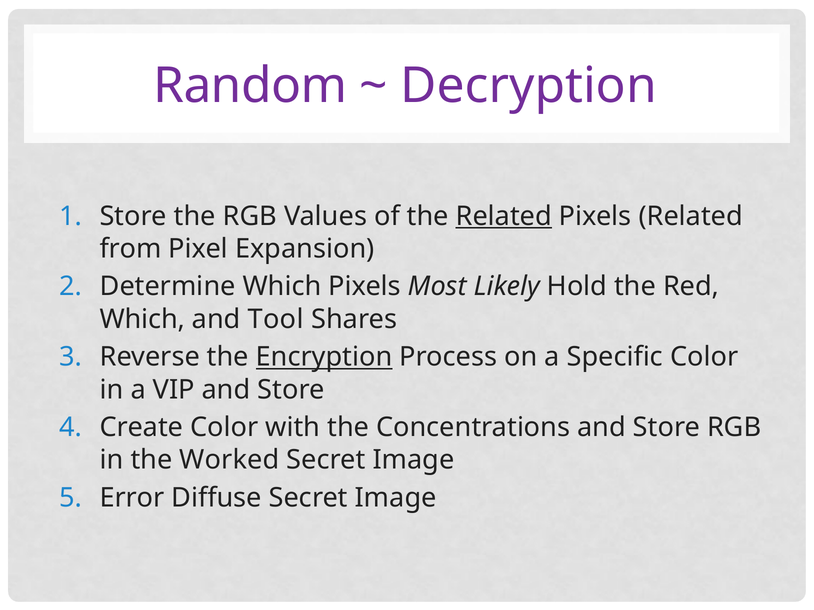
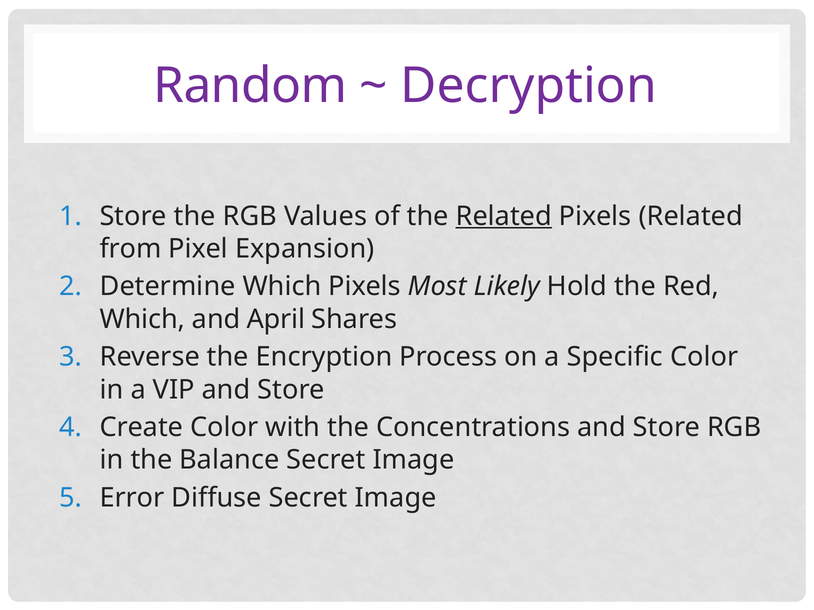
Tool: Tool -> April
Encryption underline: present -> none
Worked: Worked -> Balance
